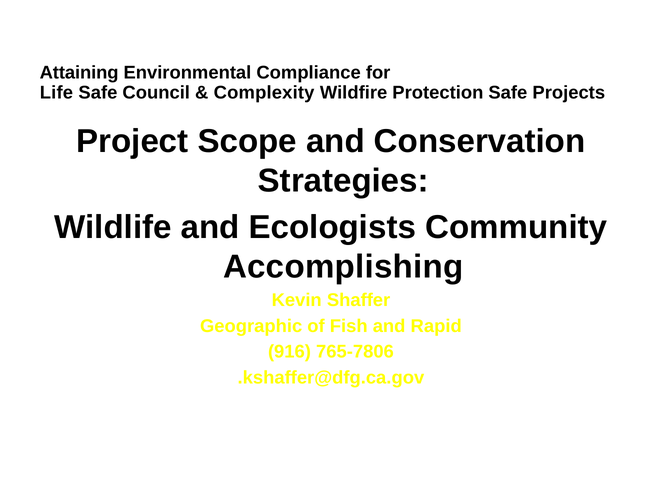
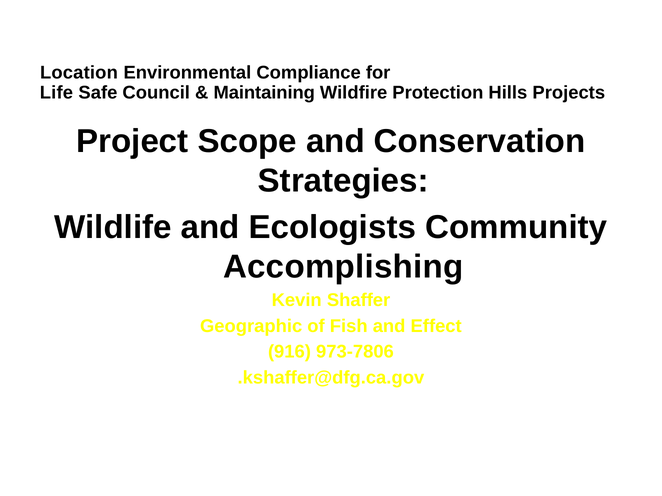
Attaining: Attaining -> Location
Complexity: Complexity -> Maintaining
Protection Safe: Safe -> Hills
Rapid: Rapid -> Effect
765-7806: 765-7806 -> 973-7806
